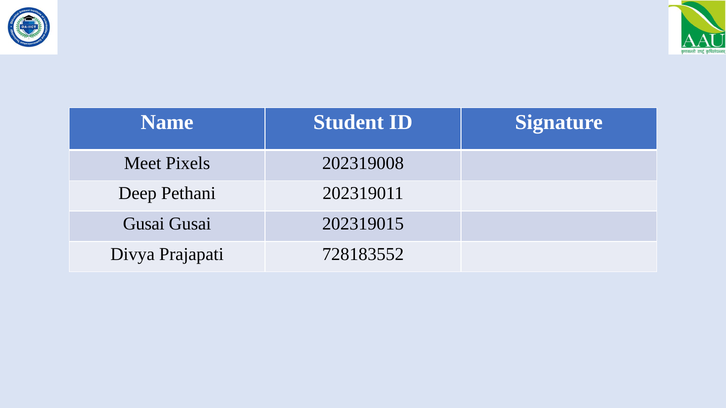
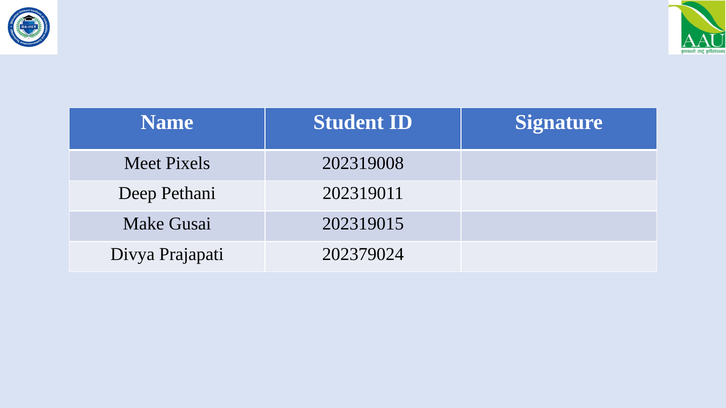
Gusai at (144, 224): Gusai -> Make
728183552: 728183552 -> 202379024
